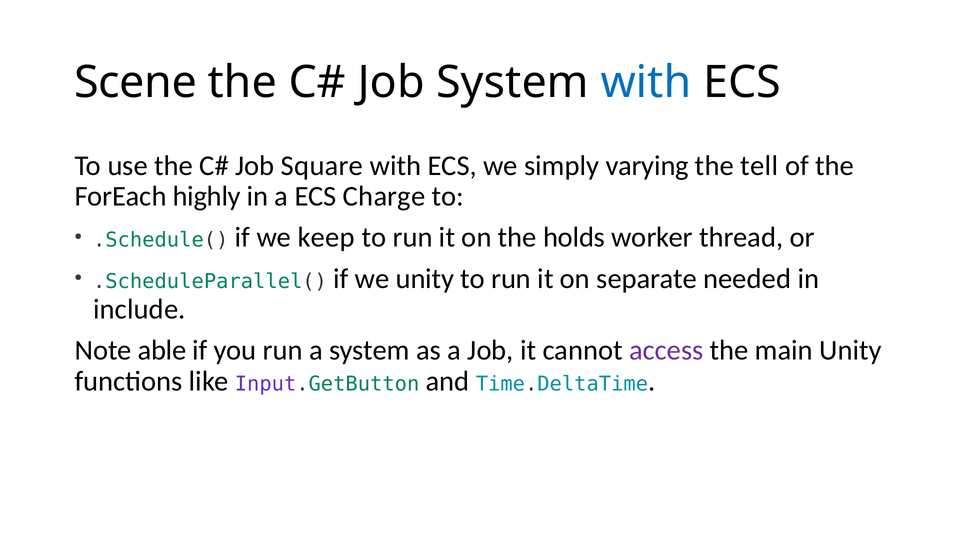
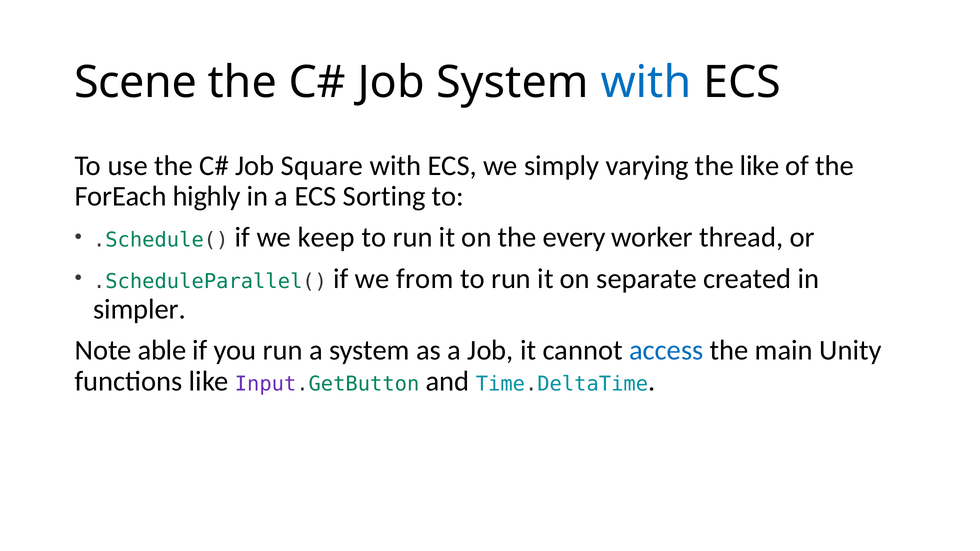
the tell: tell -> like
Charge: Charge -> Sorting
holds: holds -> every
we unity: unity -> from
needed: needed -> created
include: include -> simpler
access colour: purple -> blue
